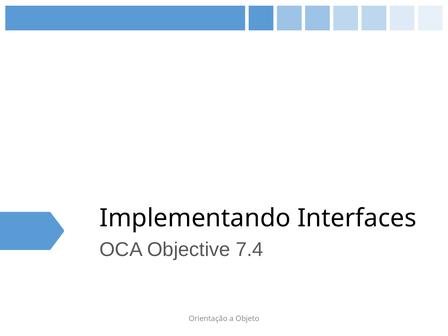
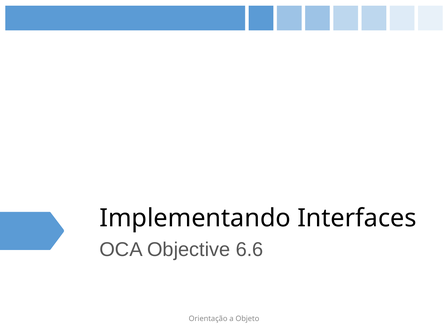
7.4: 7.4 -> 6.6
